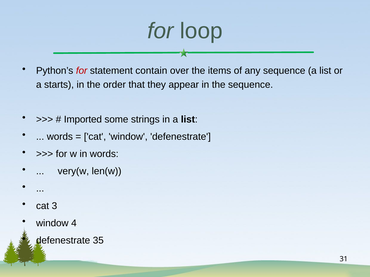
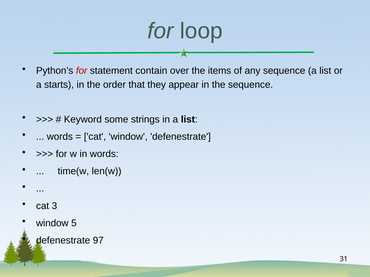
Imported: Imported -> Keyword
very(w: very(w -> time(w
4: 4 -> 5
35: 35 -> 97
